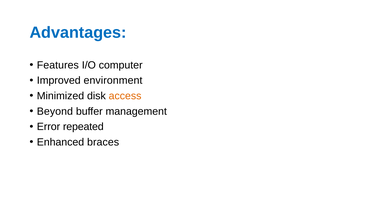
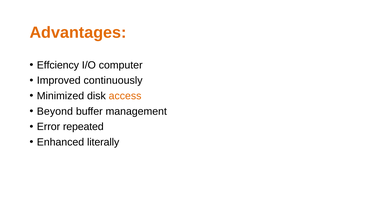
Advantages colour: blue -> orange
Features: Features -> Effciency
environment: environment -> continuously
braces: braces -> literally
